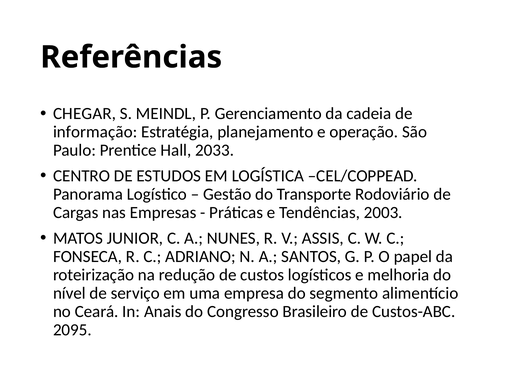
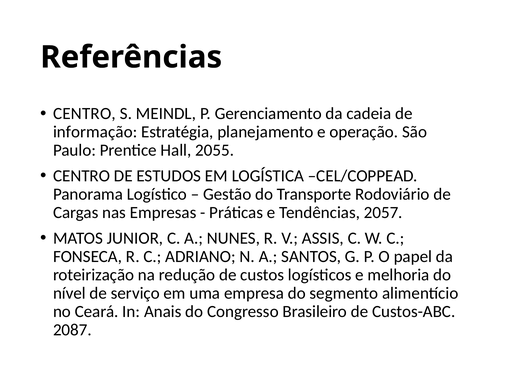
CHEGAR at (85, 114): CHEGAR -> CENTRO
2033: 2033 -> 2055
2003: 2003 -> 2057
2095: 2095 -> 2087
